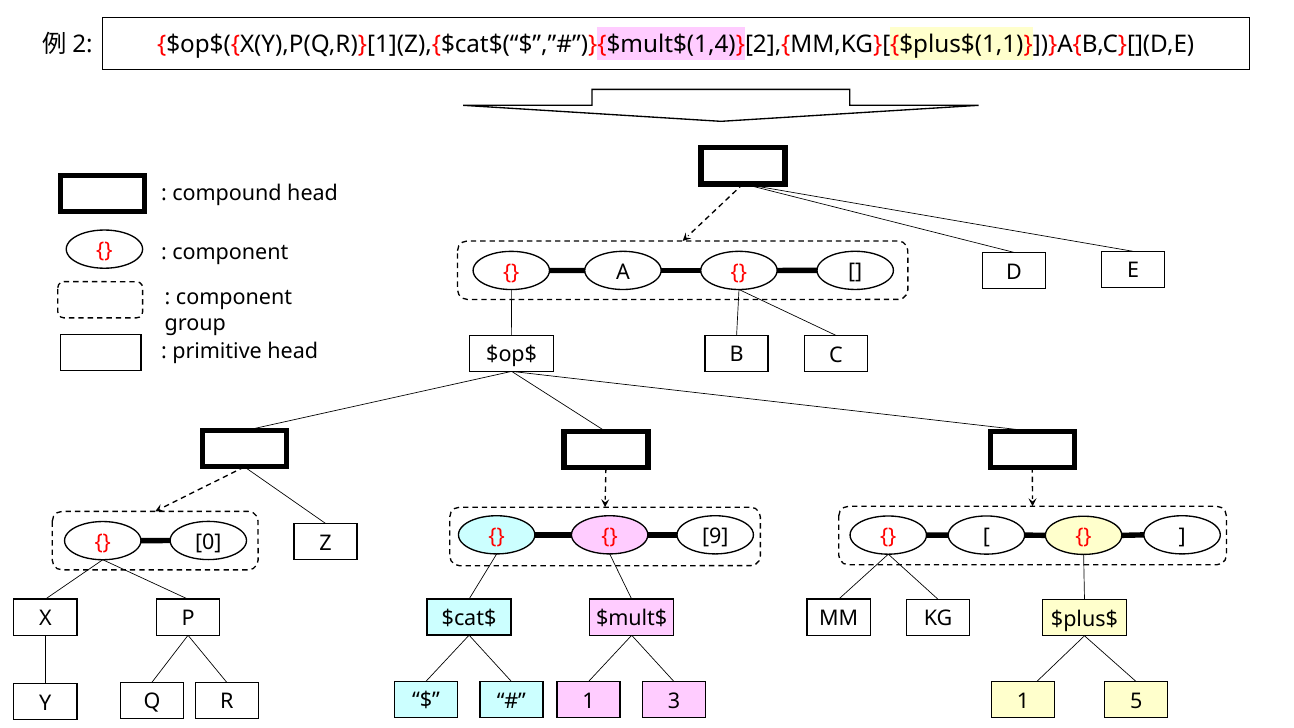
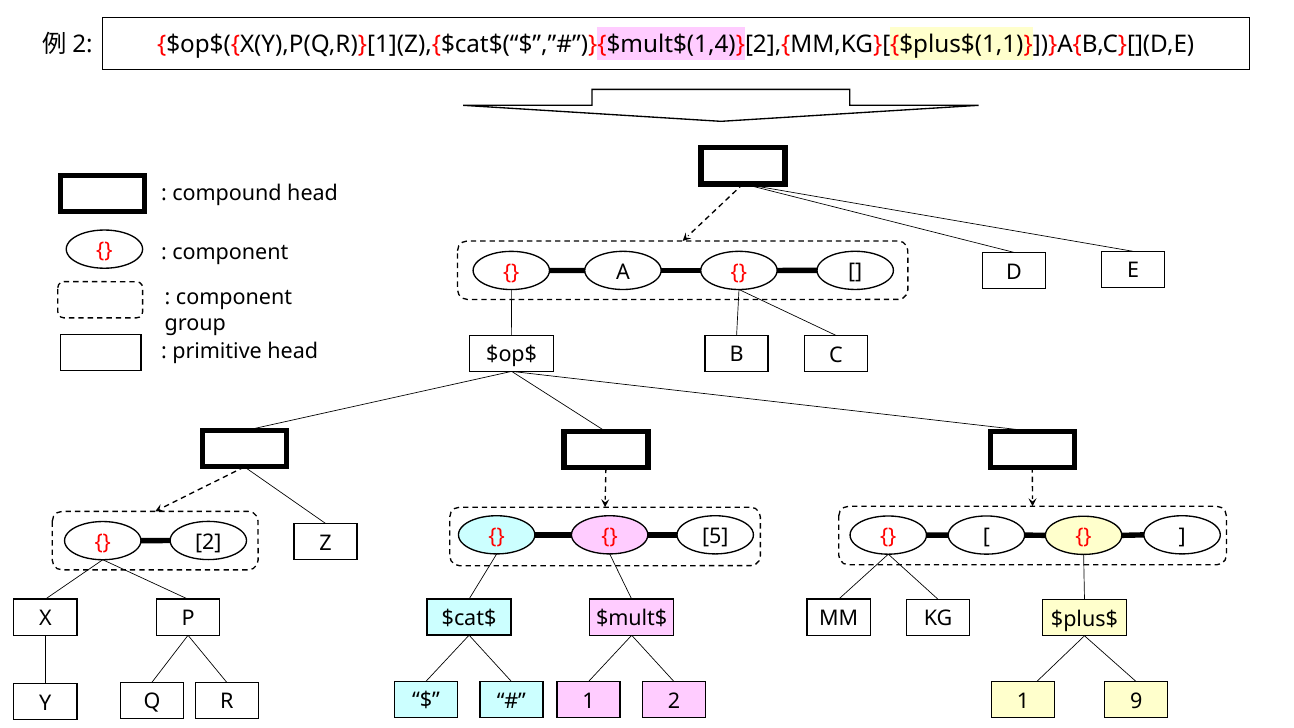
9: 9 -> 5
0 at (208, 542): 0 -> 2
1 3: 3 -> 2
5: 5 -> 9
